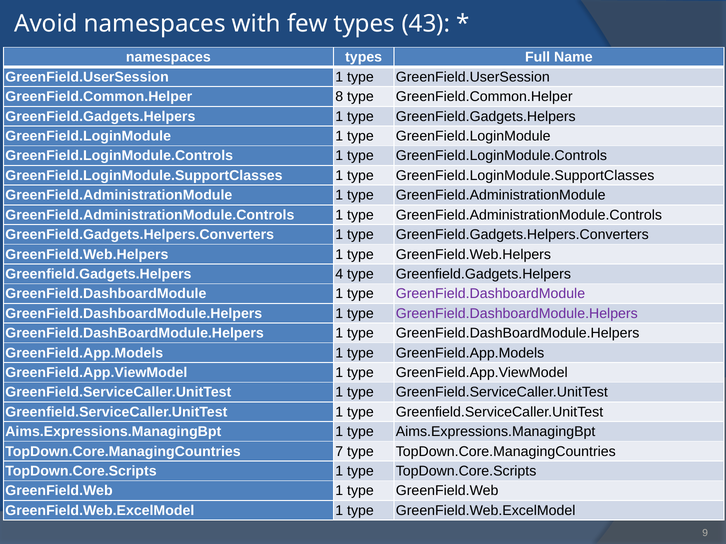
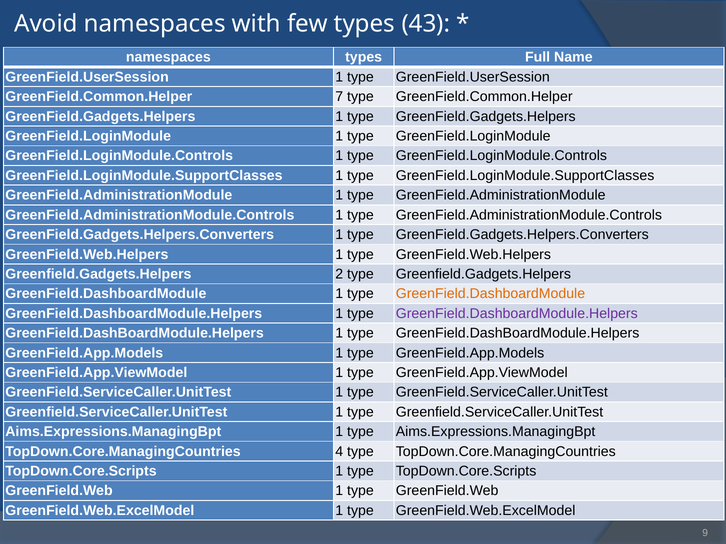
8: 8 -> 7
4: 4 -> 2
GreenField.DashboardModule at (490, 294) colour: purple -> orange
7: 7 -> 4
